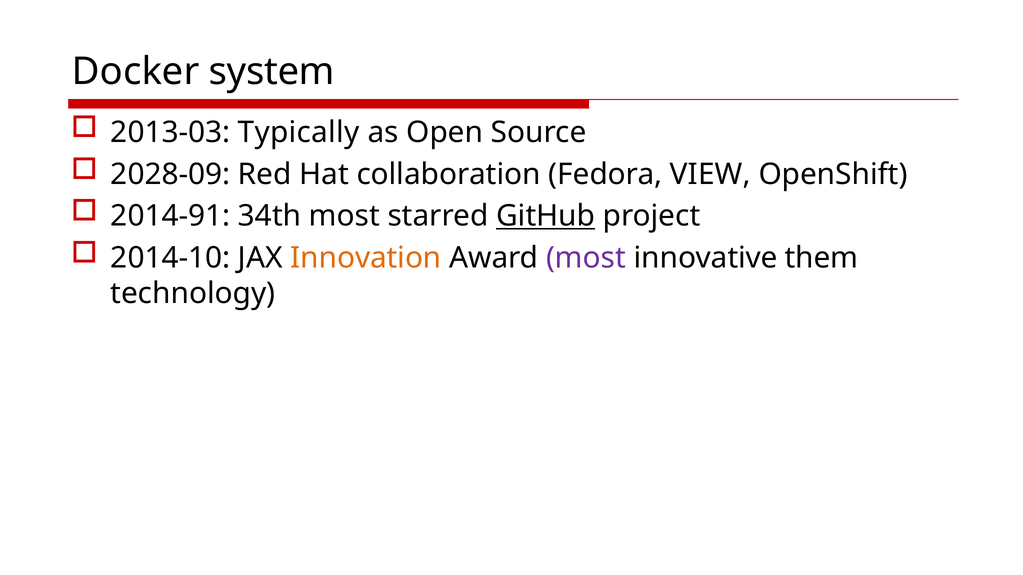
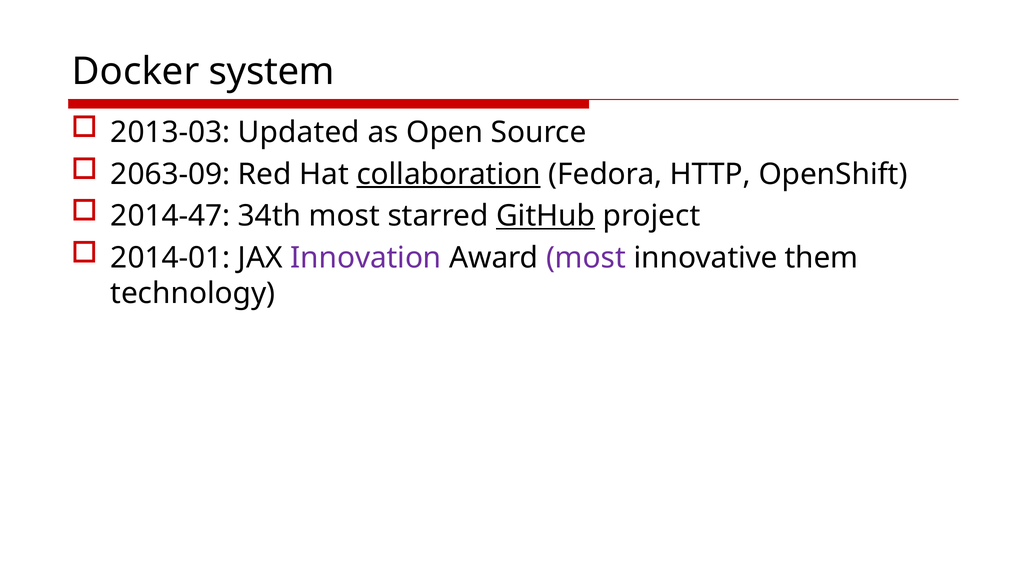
Typically: Typically -> Updated
2028-09: 2028-09 -> 2063-09
collaboration underline: none -> present
VIEW: VIEW -> HTTP
2014-91: 2014-91 -> 2014-47
2014-10: 2014-10 -> 2014-01
Innovation colour: orange -> purple
